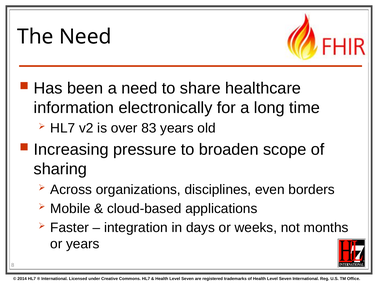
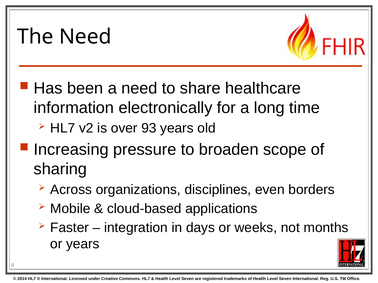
83: 83 -> 93
